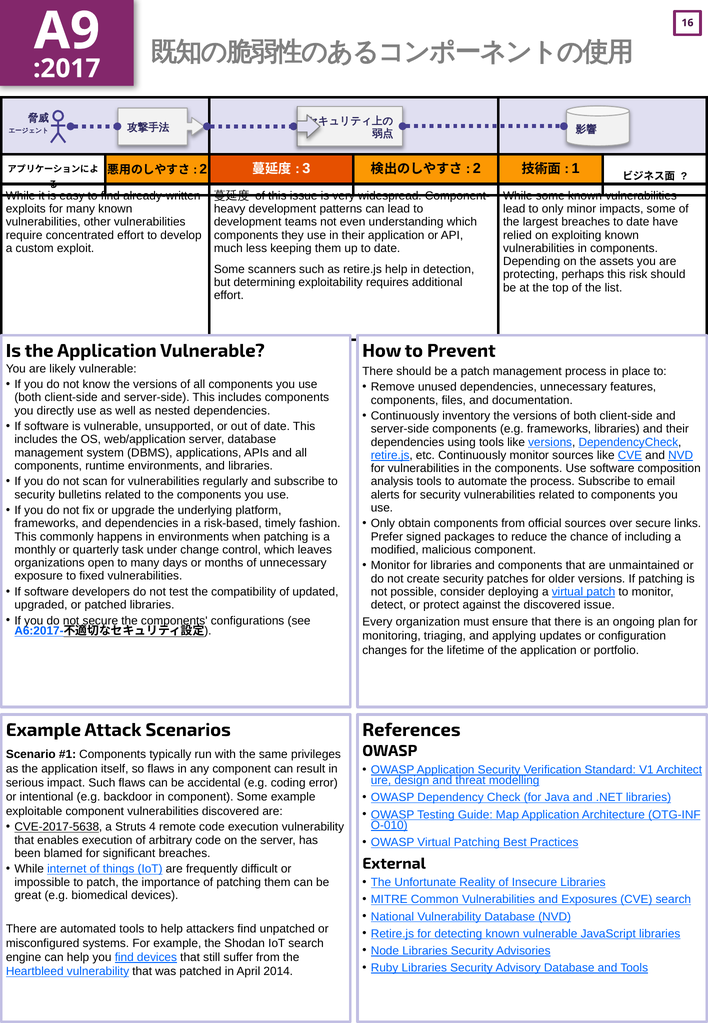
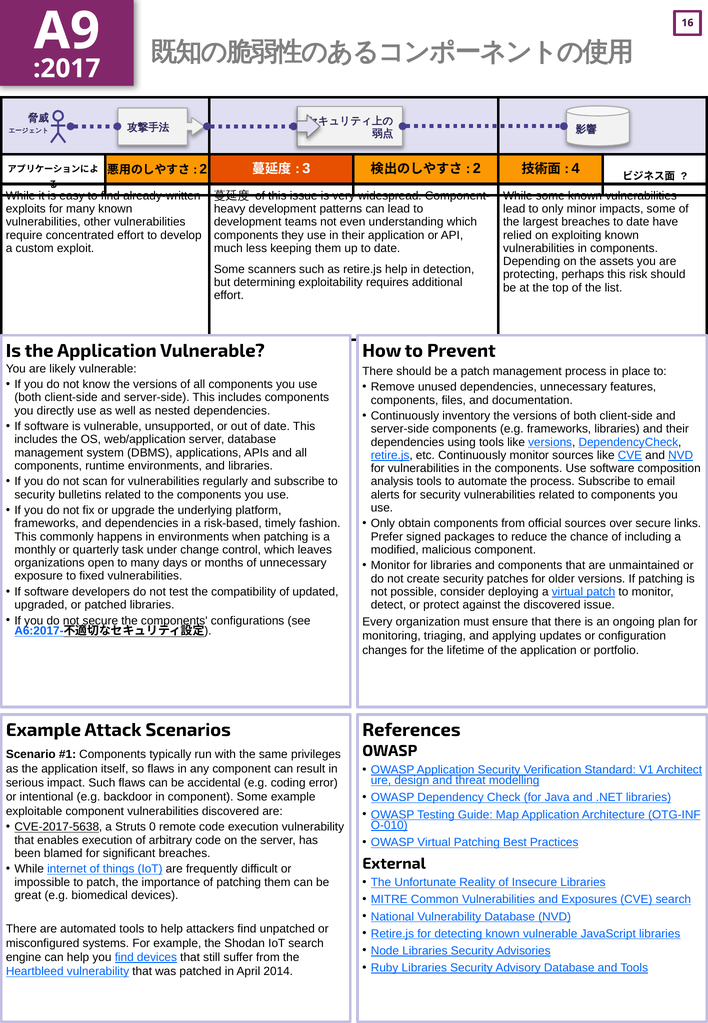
1: 1 -> 4
4: 4 -> 0
